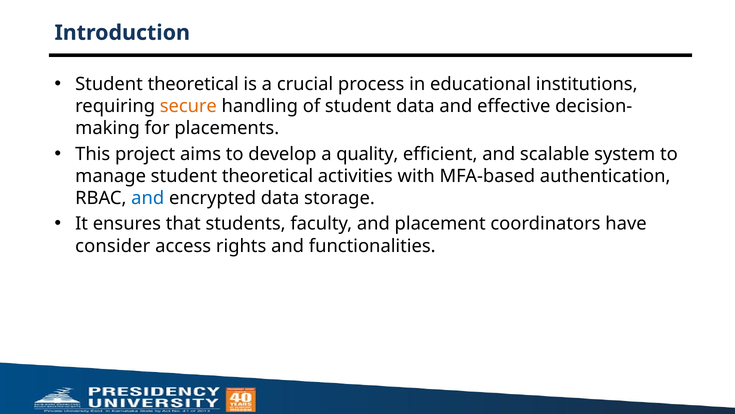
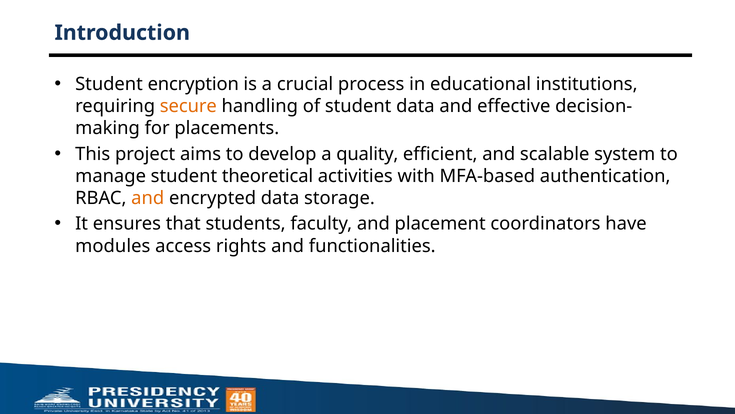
theoretical at (193, 84): theoretical -> encryption
and at (148, 198) colour: blue -> orange
consider: consider -> modules
